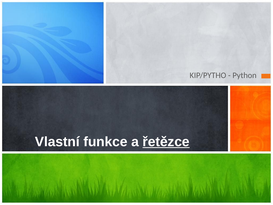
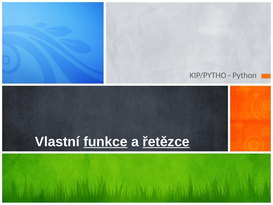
funkce underline: none -> present
